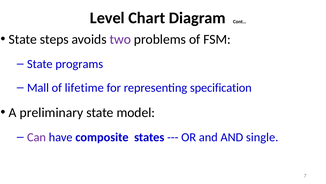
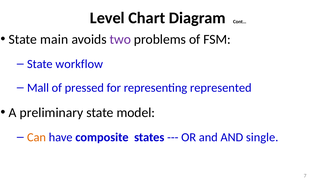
steps: steps -> main
programs: programs -> workflow
lifetime: lifetime -> pressed
specification: specification -> represented
Can colour: purple -> orange
